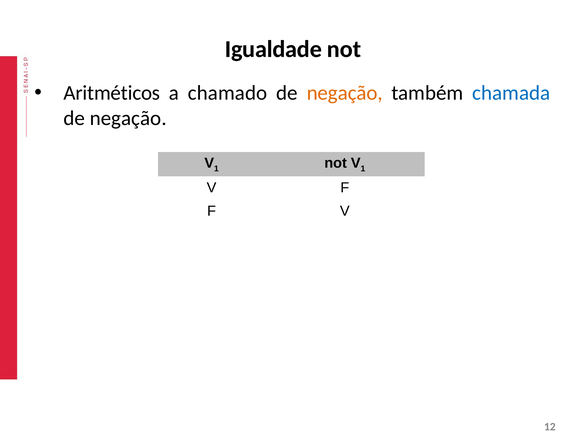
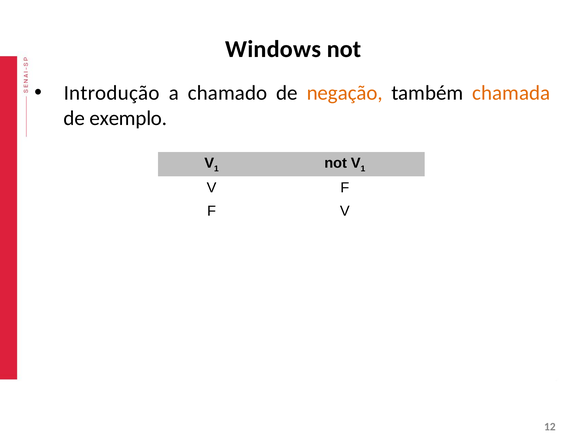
Igualdade: Igualdade -> Windows
Aritméticos: Aritméticos -> Introdução
chamada colour: blue -> orange
negação at (128, 118): negação -> exemplo
